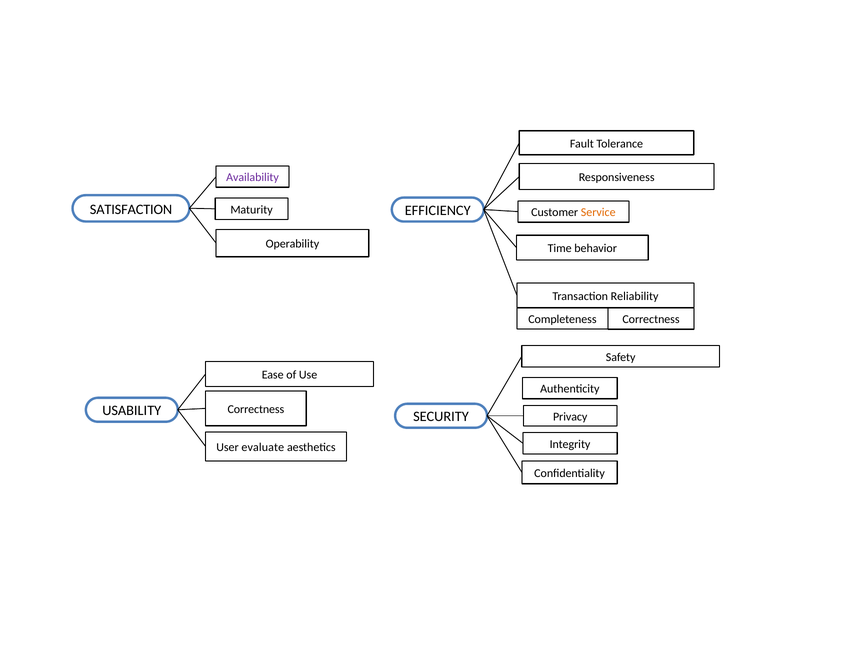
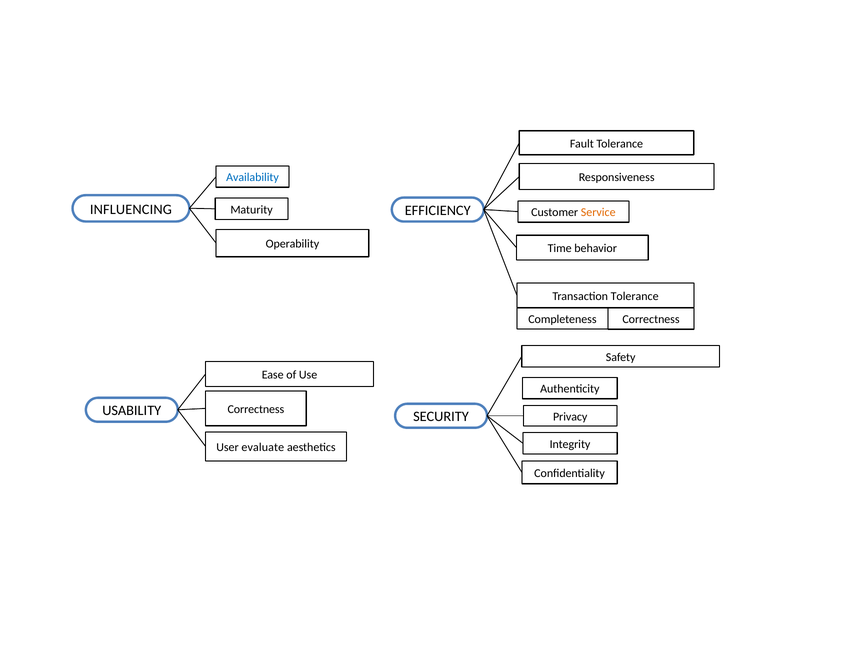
Availability colour: purple -> blue
SATISFACTION: SATISFACTION -> INFLUENCING
Transaction Reliability: Reliability -> Tolerance
